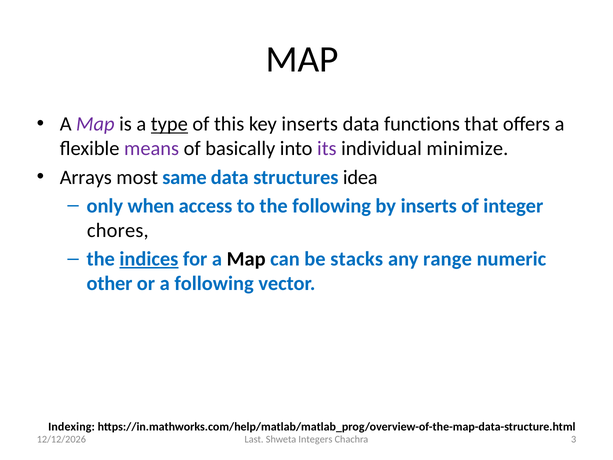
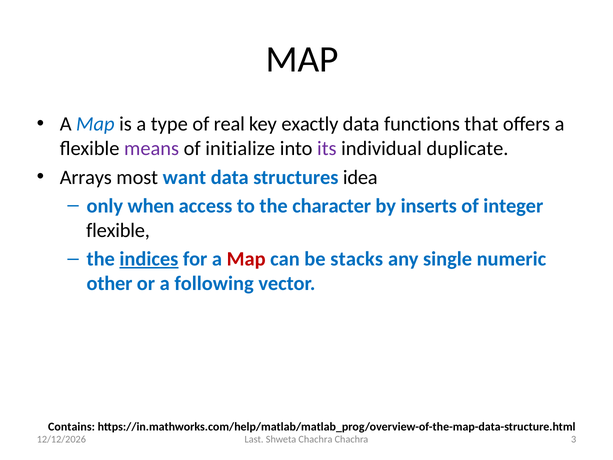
Map at (95, 124) colour: purple -> blue
type underline: present -> none
this: this -> real
key inserts: inserts -> exactly
basically: basically -> initialize
minimize: minimize -> duplicate
same: same -> want
the following: following -> character
chores at (118, 230): chores -> flexible
Map at (246, 259) colour: black -> red
range: range -> single
Indexing: Indexing -> Contains
Shweta Integers: Integers -> Chachra
